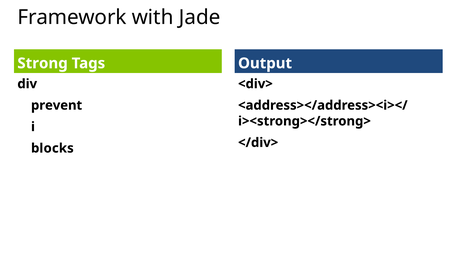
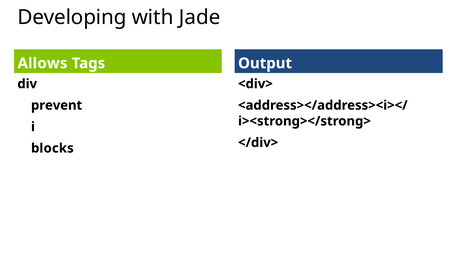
Framework: Framework -> Developing
Strong: Strong -> Allows
